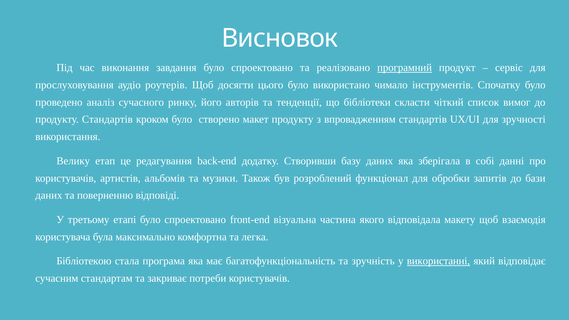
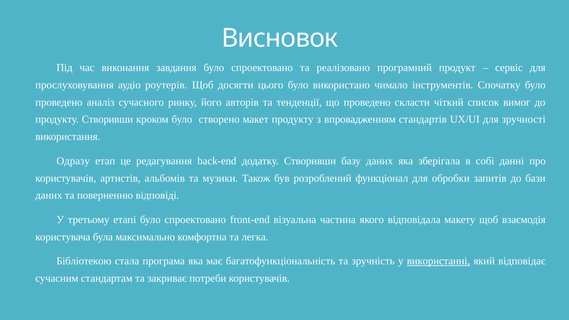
програмний underline: present -> none
що бібліотеки: бібліотеки -> проведено
продукту Стандартів: Стандартів -> Створивши
Велику: Велику -> Одразу
